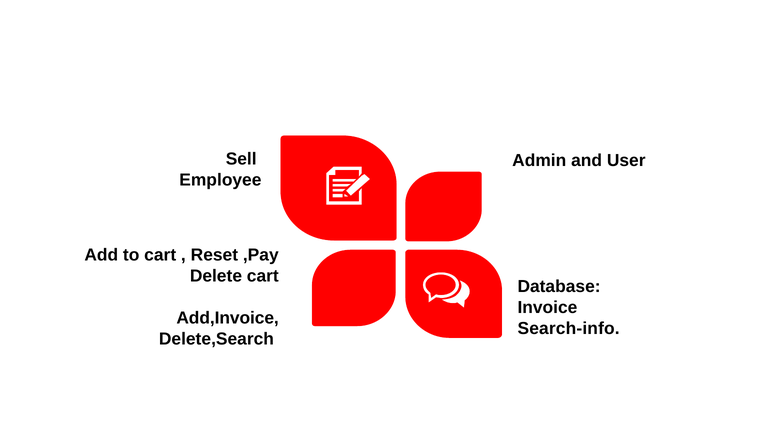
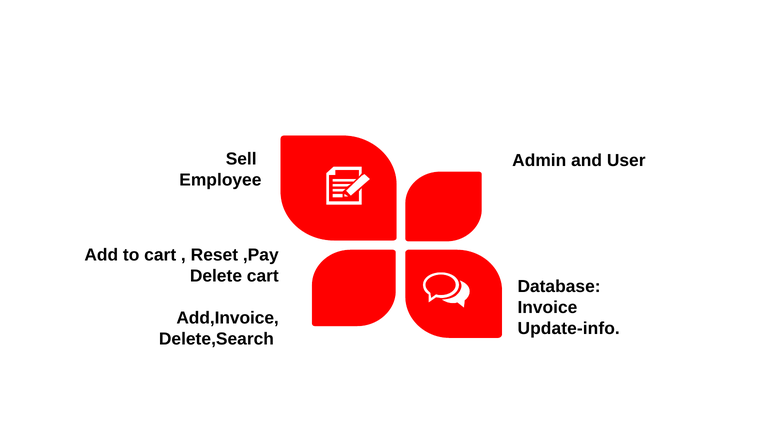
Search-info: Search-info -> Update-info
